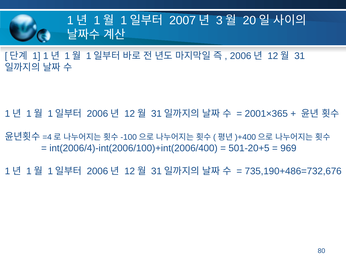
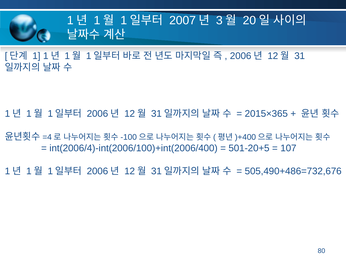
2001×365: 2001×365 -> 2015×365
969: 969 -> 107
735,190+486=732,676: 735,190+486=732,676 -> 505,490+486=732,676
